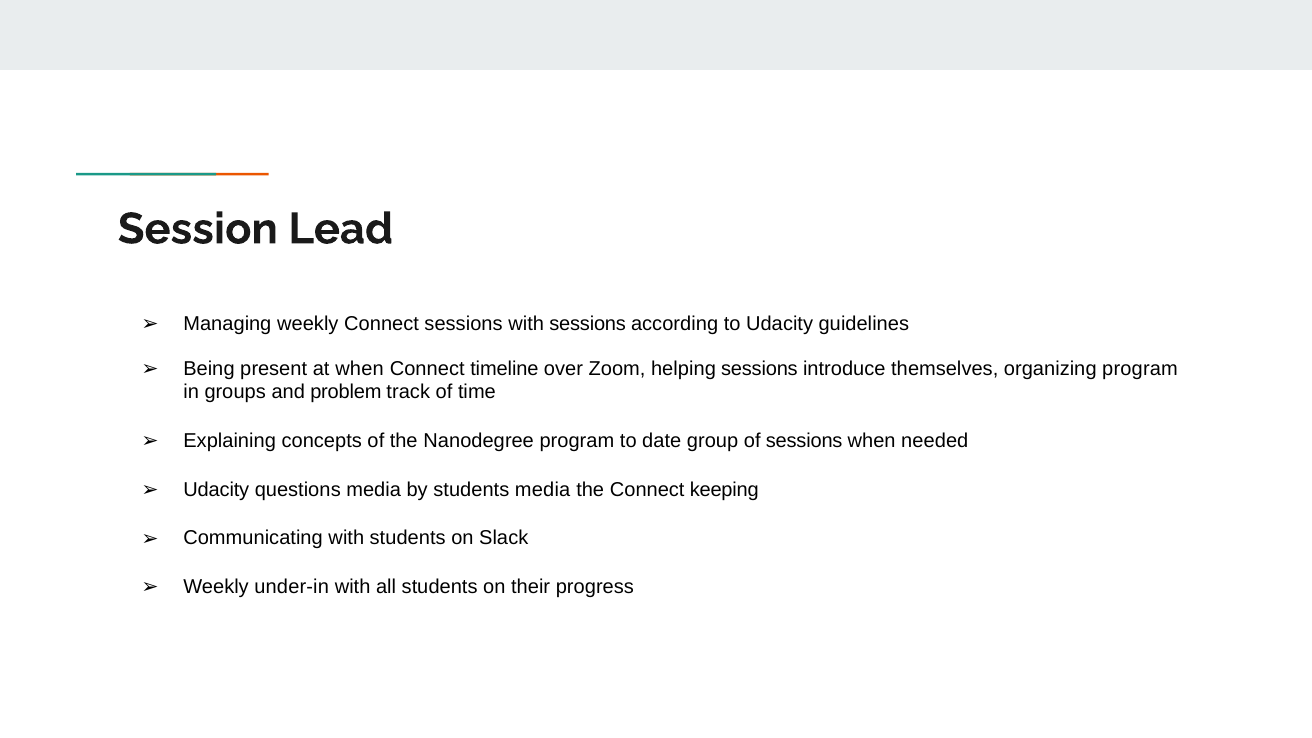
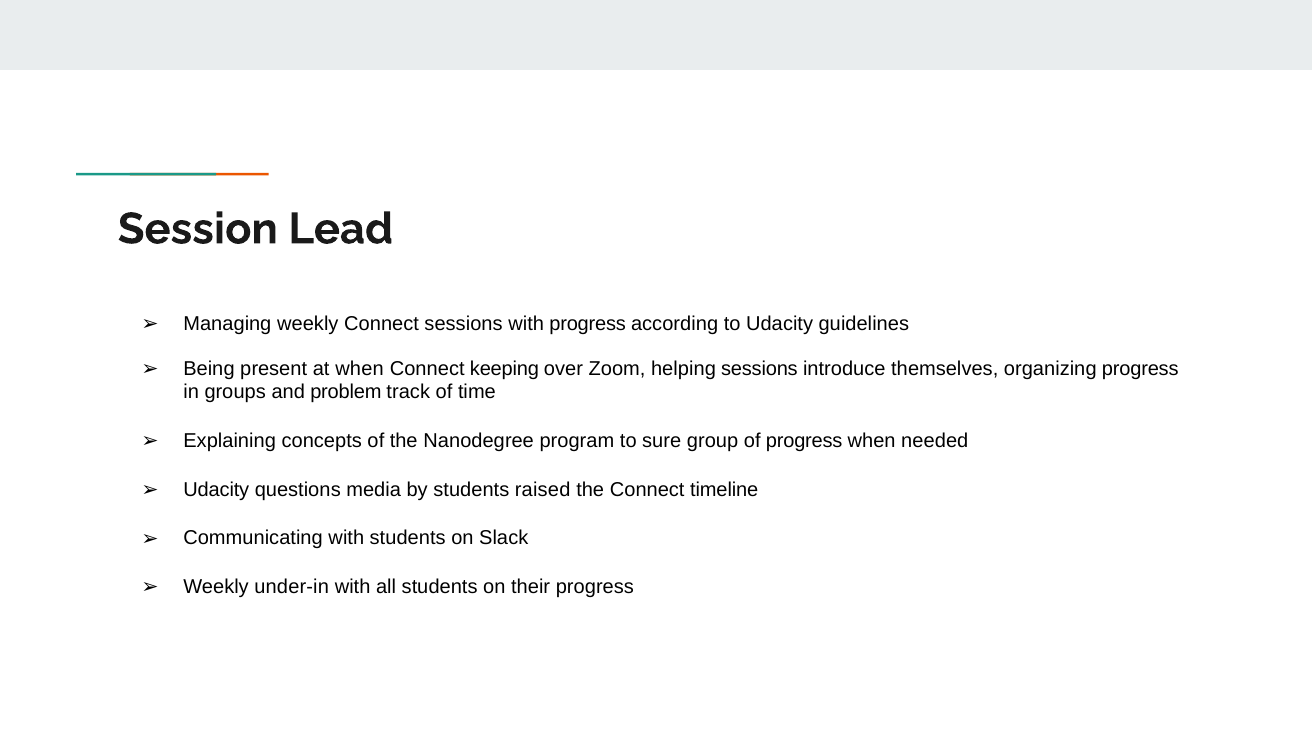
with sessions: sessions -> progress
timeline: timeline -> keeping
organizing program: program -> progress
date: date -> sure
of sessions: sessions -> progress
students media: media -> raised
keeping: keeping -> timeline
